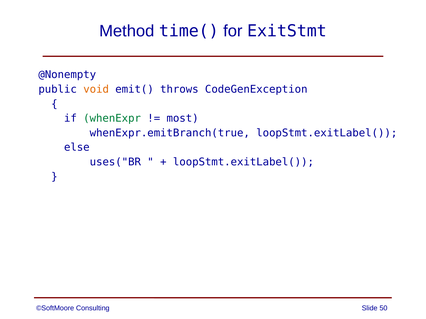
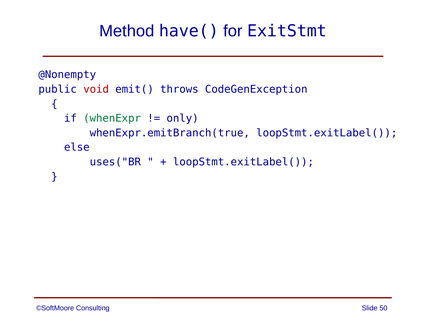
time(: time( -> have(
void colour: orange -> red
most: most -> only
